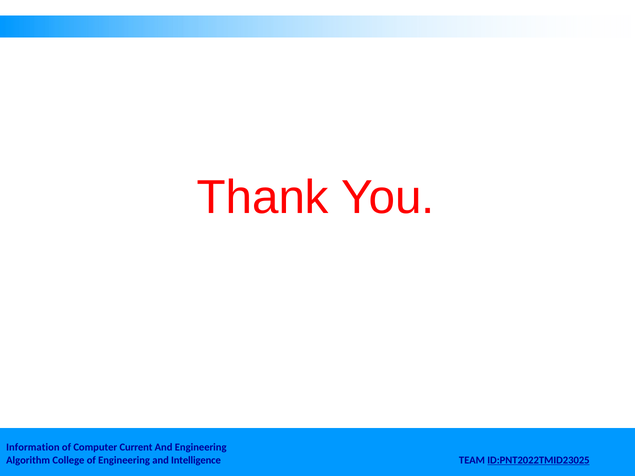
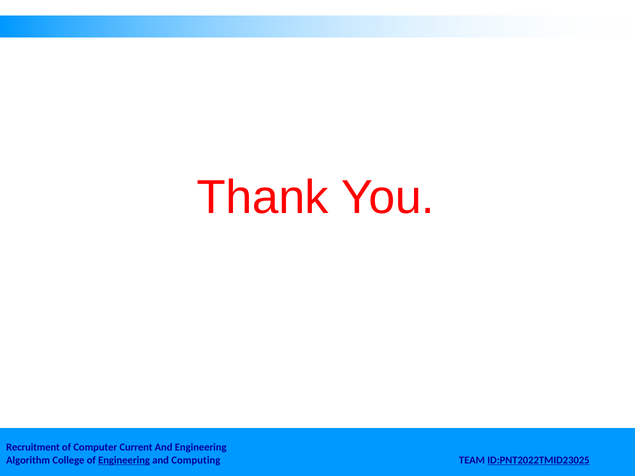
Information: Information -> Recruitment
Engineering at (124, 461) underline: none -> present
Intelligence: Intelligence -> Computing
